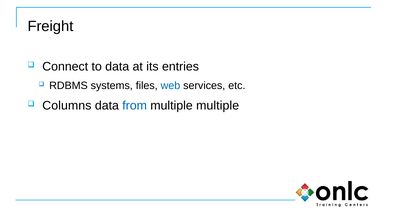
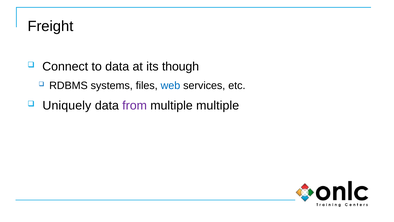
entries: entries -> though
Columns: Columns -> Uniquely
from colour: blue -> purple
